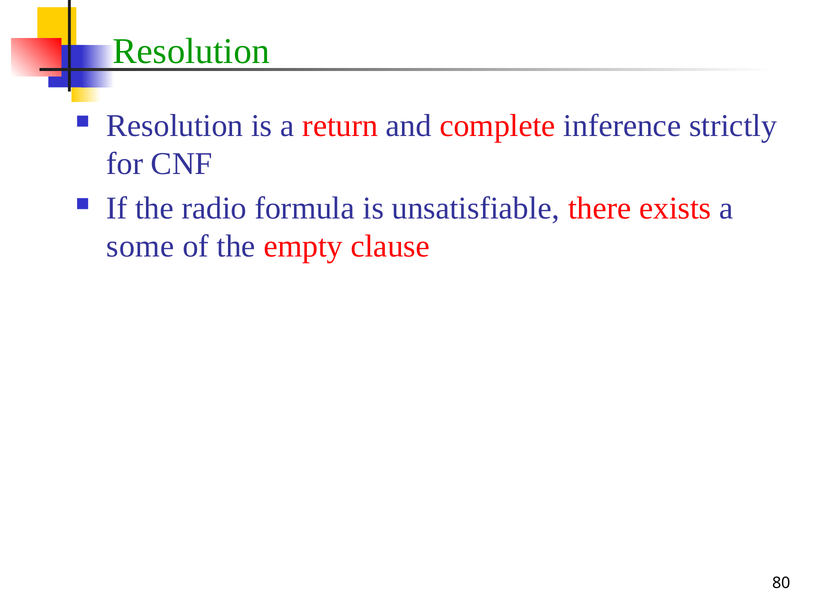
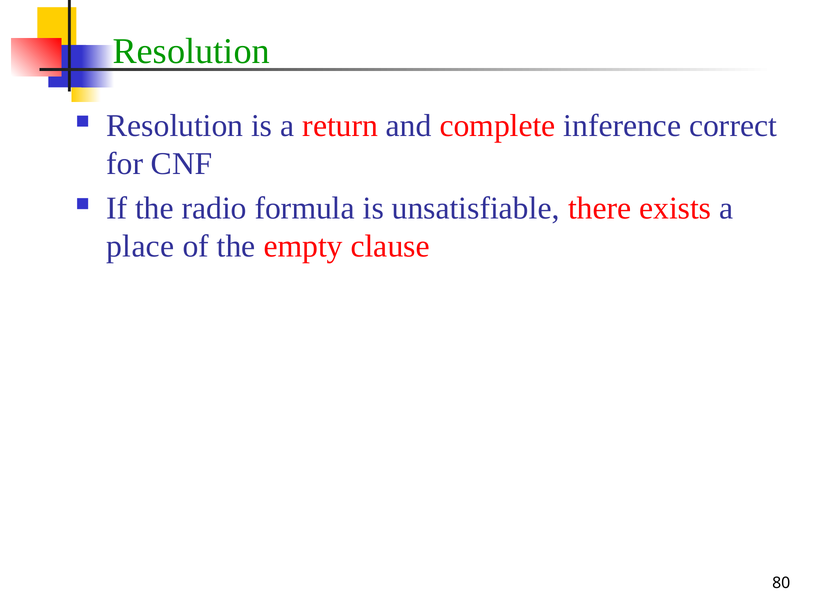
strictly: strictly -> correct
some: some -> place
